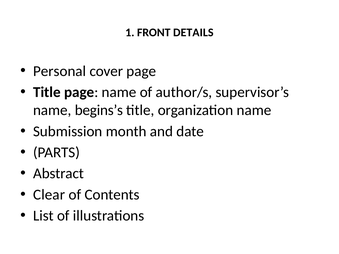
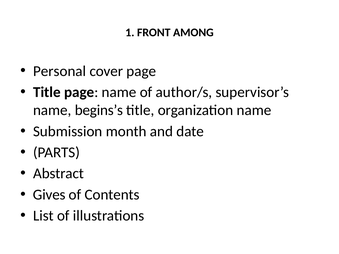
DETAILS: DETAILS -> AMONG
Clear: Clear -> Gives
